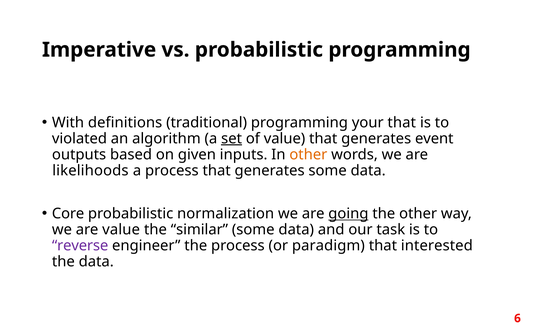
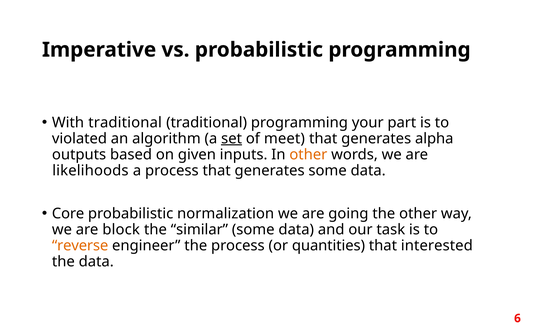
With definitions: definitions -> traditional
your that: that -> part
of value: value -> meet
event: event -> alpha
going underline: present -> none
are value: value -> block
reverse colour: purple -> orange
paradigm: paradigm -> quantities
